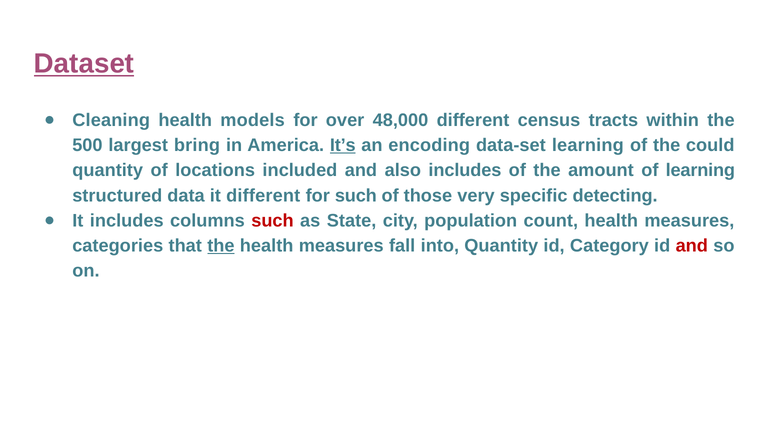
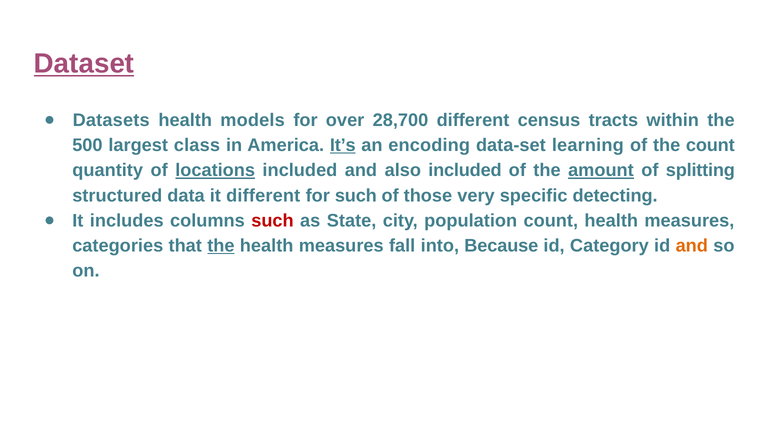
Cleaning: Cleaning -> Datasets
48,000: 48,000 -> 28,700
bring: bring -> class
the could: could -> count
locations underline: none -> present
also includes: includes -> included
amount underline: none -> present
of learning: learning -> splitting
into Quantity: Quantity -> Because
and at (692, 246) colour: red -> orange
